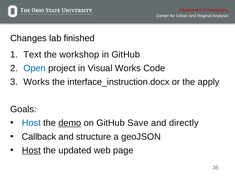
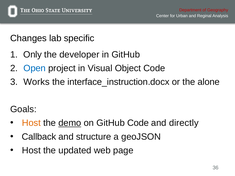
finished: finished -> specific
Text: Text -> Only
workshop: workshop -> developer
Visual Works: Works -> Object
apply: apply -> alone
Host at (31, 123) colour: blue -> orange
GitHub Save: Save -> Code
Host at (31, 151) underline: present -> none
